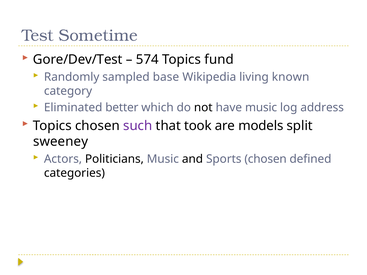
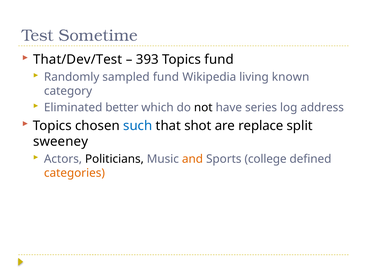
Gore/Dev/Test: Gore/Dev/Test -> That/Dev/Test
574: 574 -> 393
sampled base: base -> fund
have music: music -> series
such colour: purple -> blue
took: took -> shot
models: models -> replace
and colour: black -> orange
Sports chosen: chosen -> college
categories colour: black -> orange
